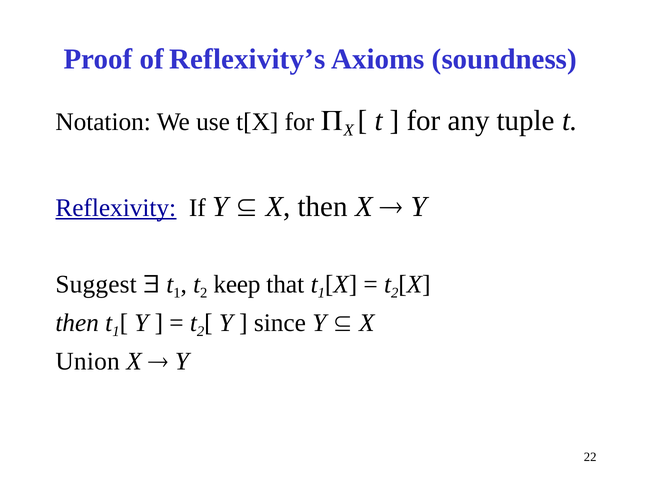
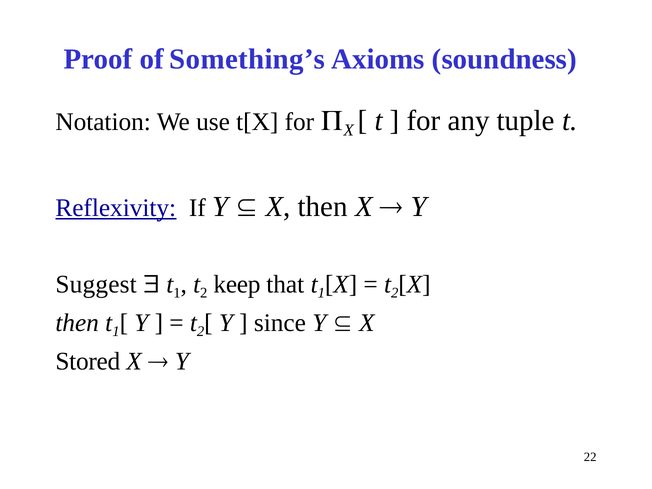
Reflexivity’s: Reflexivity’s -> Something’s
Union: Union -> Stored
